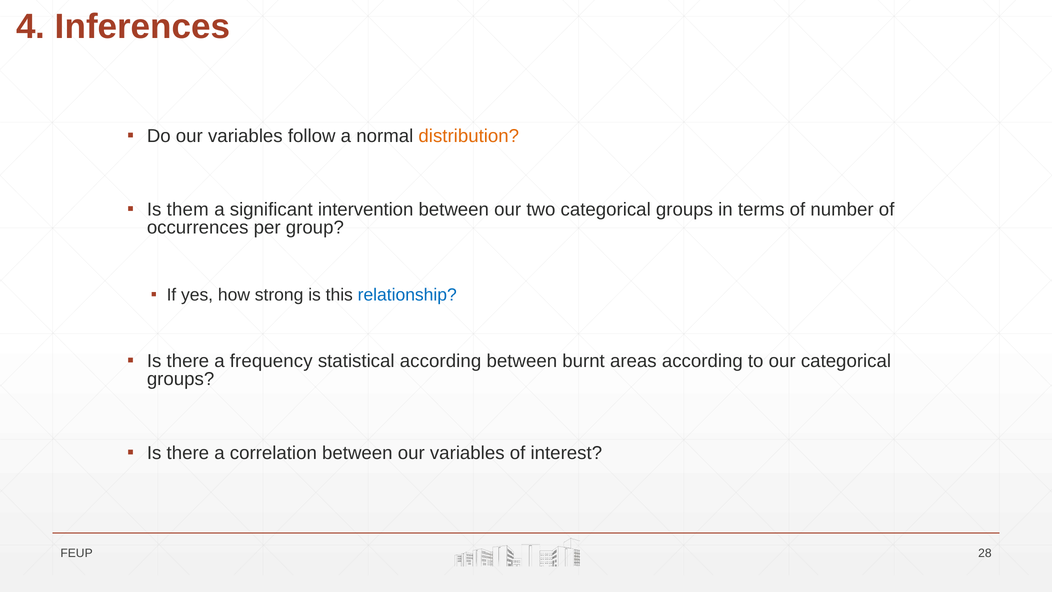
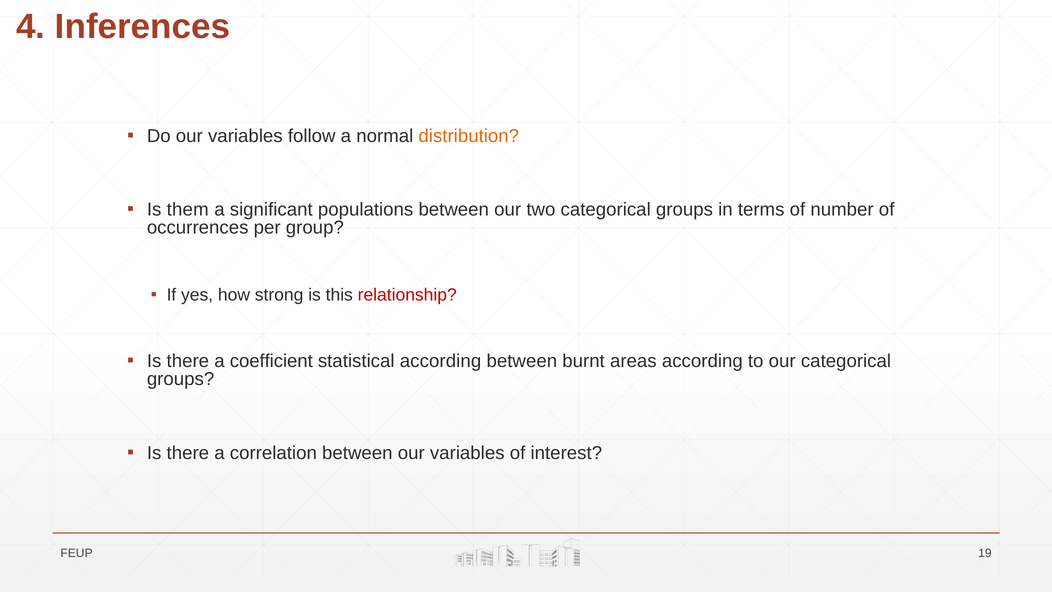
intervention: intervention -> populations
relationship colour: blue -> red
frequency: frequency -> coefficient
28: 28 -> 19
